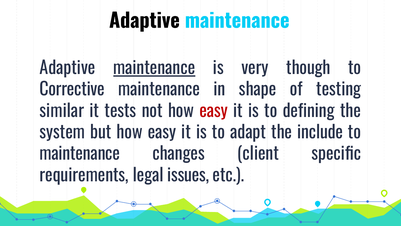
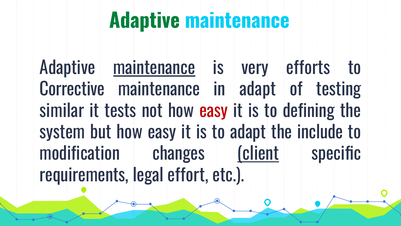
Adaptive at (144, 21) colour: black -> green
though: though -> efforts
in shape: shape -> adapt
maintenance at (80, 154): maintenance -> modification
client underline: none -> present
issues: issues -> effort
